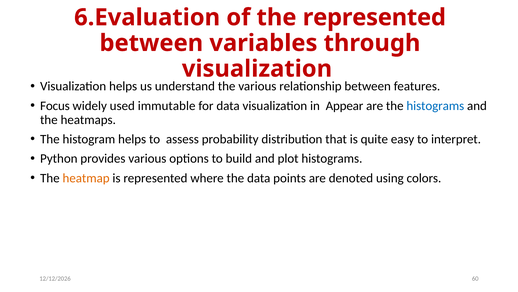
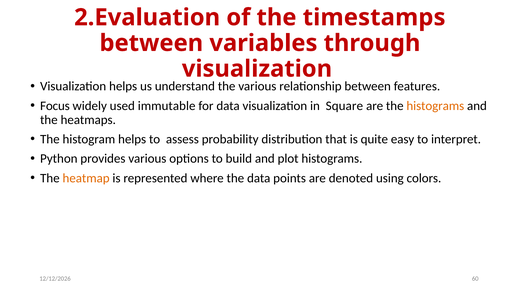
6.Evaluation: 6.Evaluation -> 2.Evaluation
the represented: represented -> timestamps
Appear: Appear -> Square
histograms at (435, 106) colour: blue -> orange
